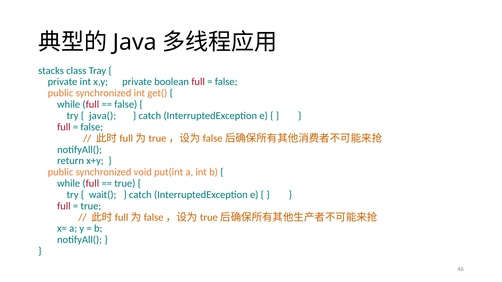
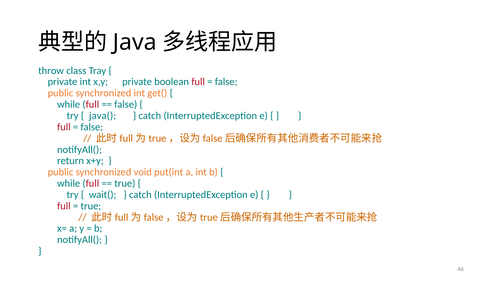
stacks: stacks -> throw
